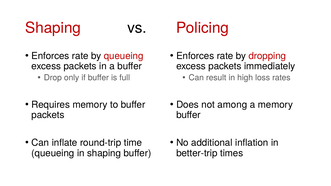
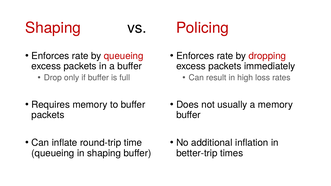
among: among -> usually
